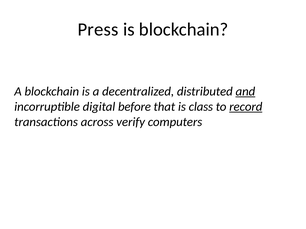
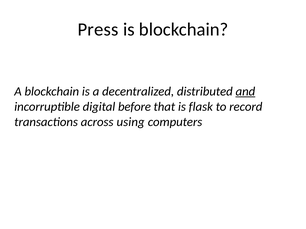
class: class -> flask
record underline: present -> none
verify: verify -> using
